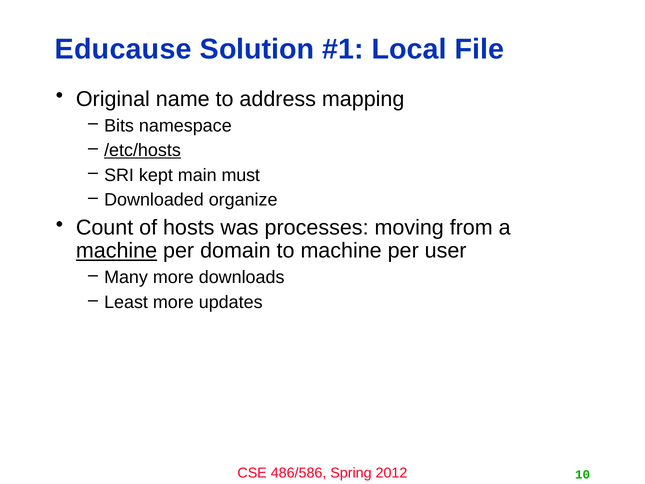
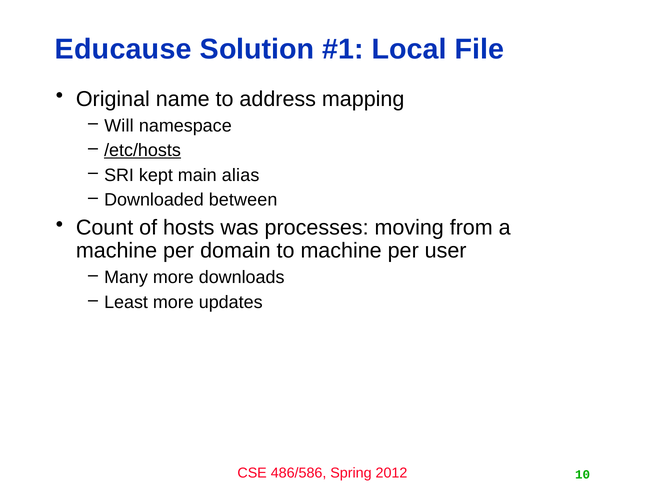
Bits: Bits -> Will
must: must -> alias
organize: organize -> between
machine at (117, 251) underline: present -> none
